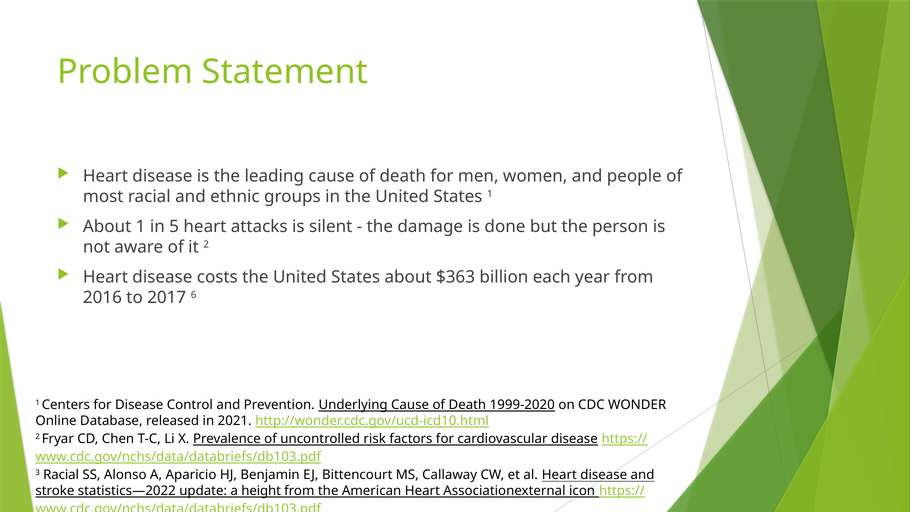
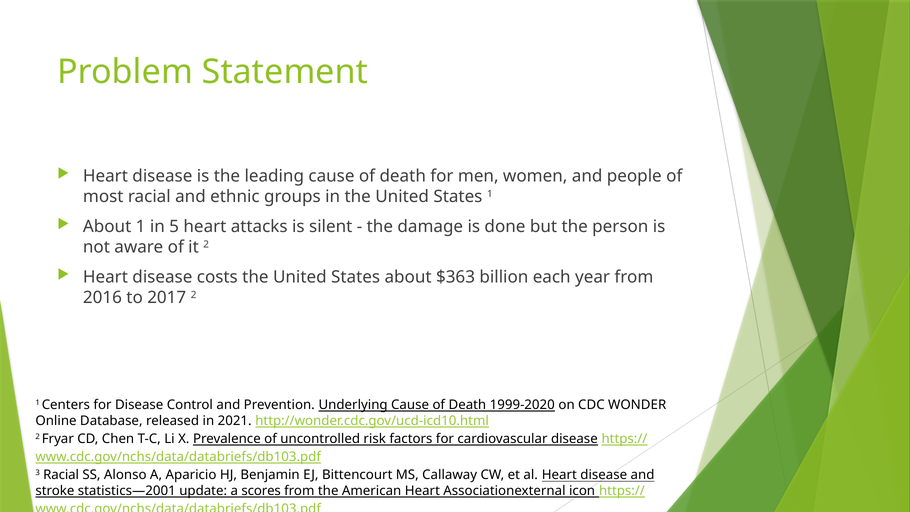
2017 6: 6 -> 2
statistics—2022: statistics—2022 -> statistics—2001
height: height -> scores
